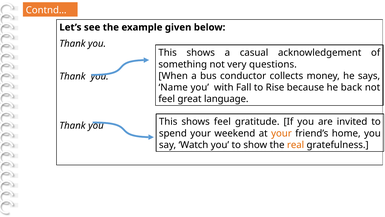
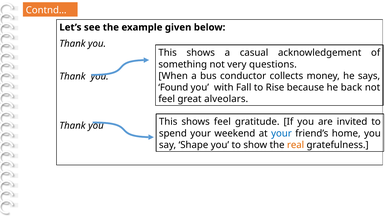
Name: Name -> Found
language: language -> alveolars
your at (281, 133) colour: orange -> blue
Watch: Watch -> Shape
